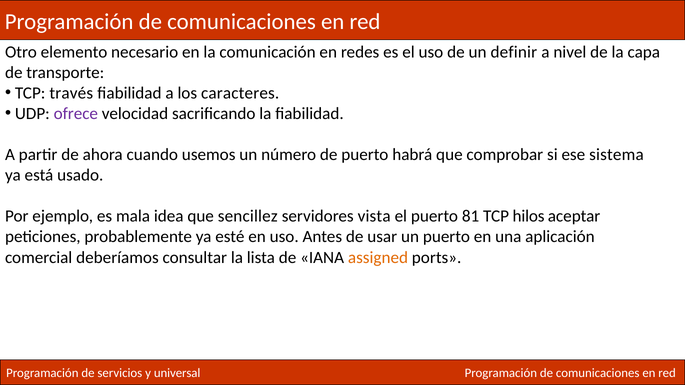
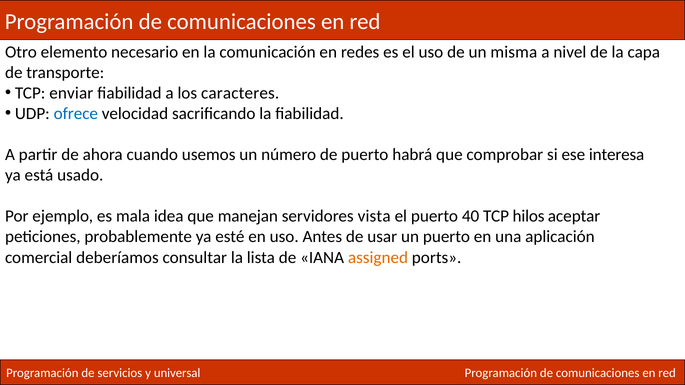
definir: definir -> misma
través: través -> enviar
ofrece colour: purple -> blue
sistema: sistema -> interesa
sencillez: sencillez -> manejan
81: 81 -> 40
